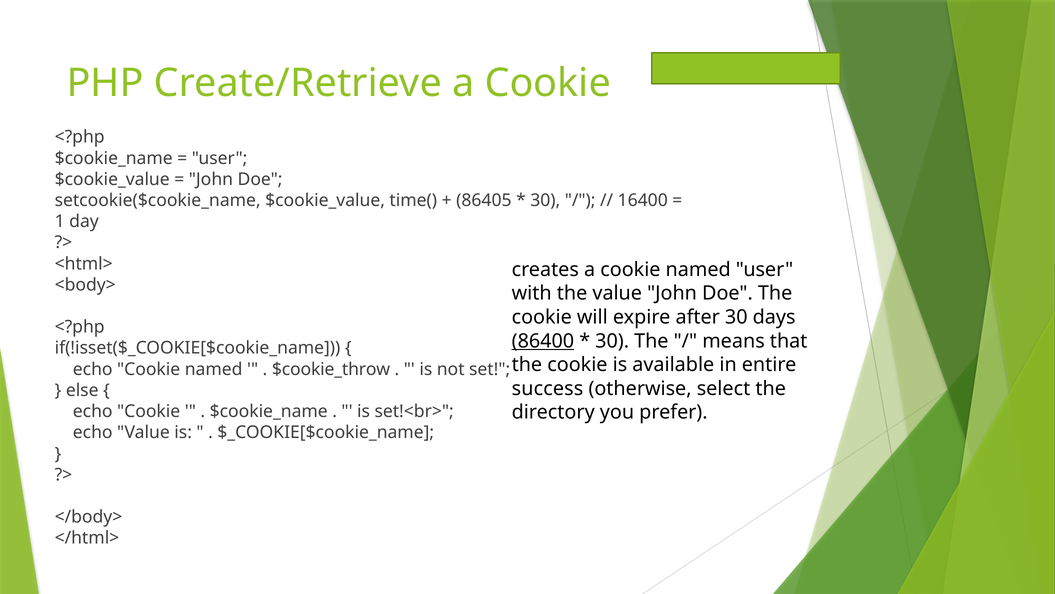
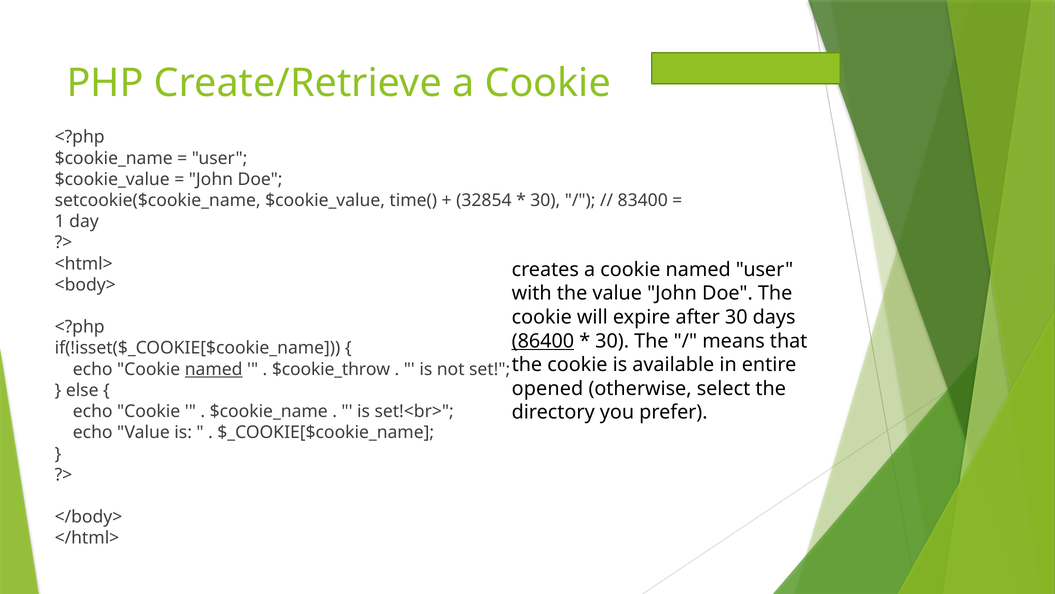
86405: 86405 -> 32854
16400: 16400 -> 83400
named at (214, 369) underline: none -> present
success: success -> opened
